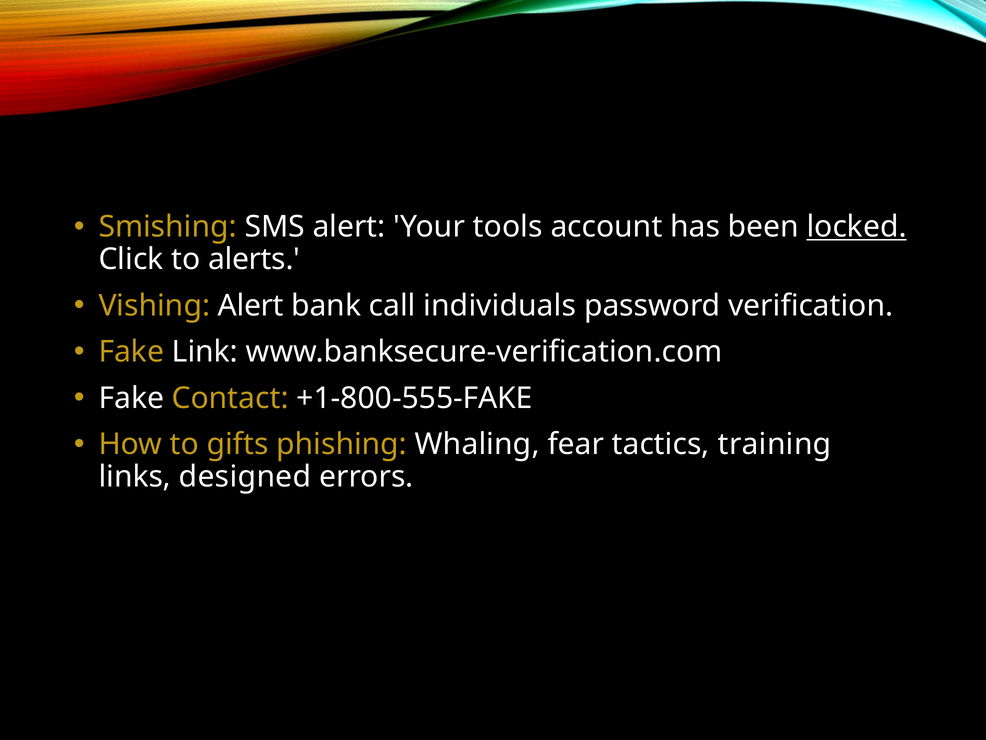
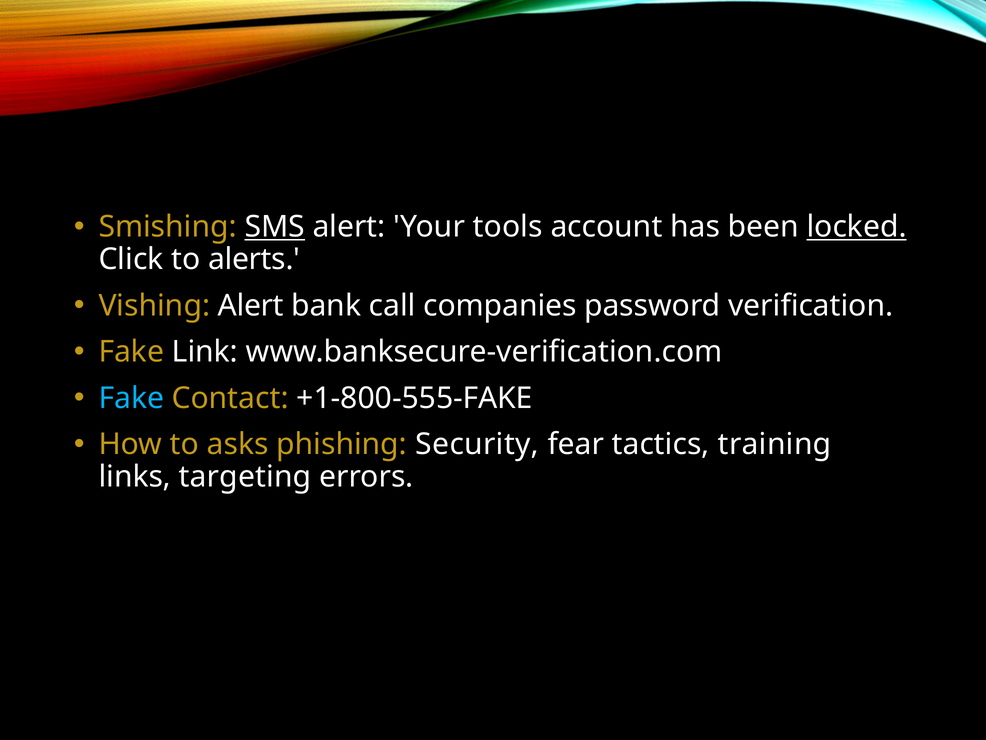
SMS underline: none -> present
individuals: individuals -> companies
Fake at (131, 398) colour: white -> light blue
gifts: gifts -> asks
Whaling: Whaling -> Security
designed: designed -> targeting
